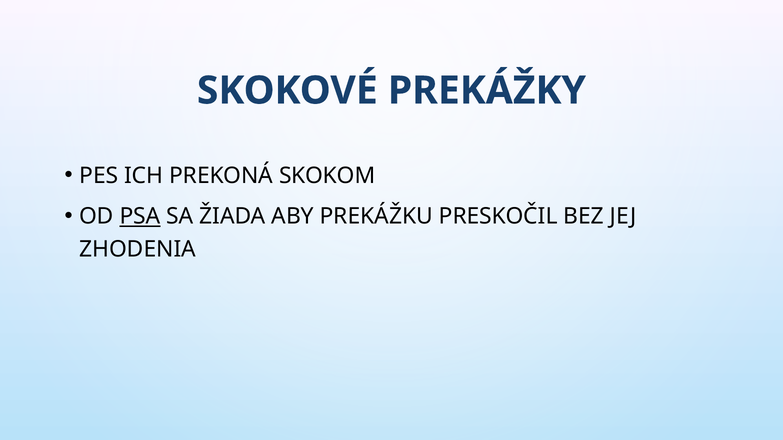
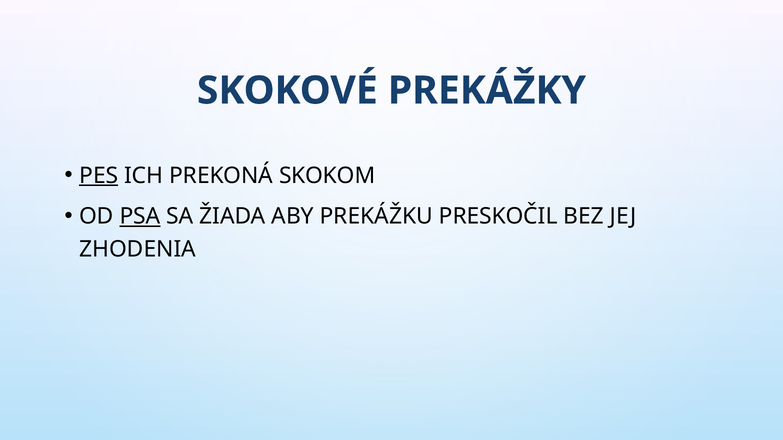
PES underline: none -> present
